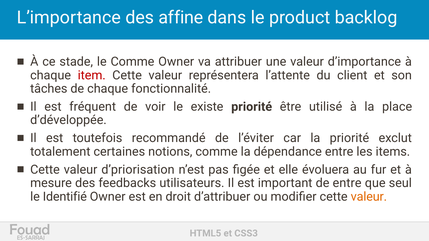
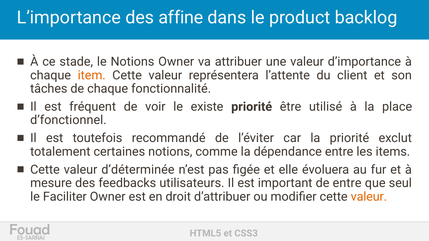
le Comme: Comme -> Notions
item colour: red -> orange
d’développée: d’développée -> d’fonctionnel
d’priorisation: d’priorisation -> d’déterminée
Identifié: Identifié -> Faciliter
